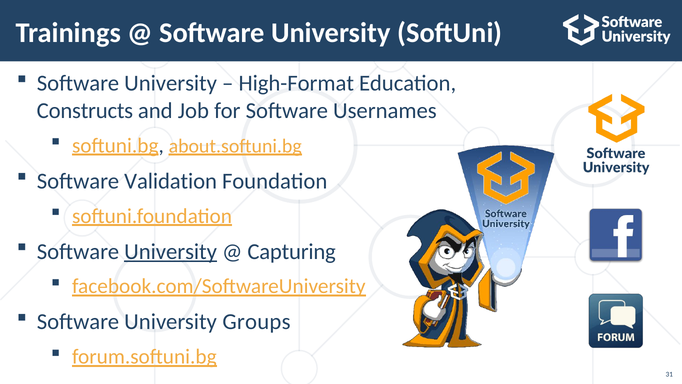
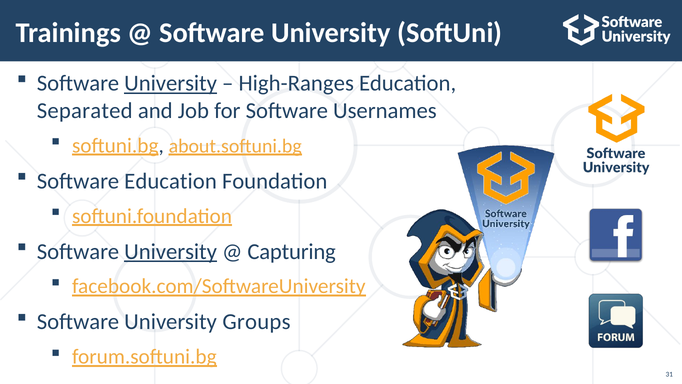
University at (171, 83) underline: none -> present
High-Format: High-Format -> High-Ranges
Constructs: Constructs -> Separated
Software Validation: Validation -> Education
